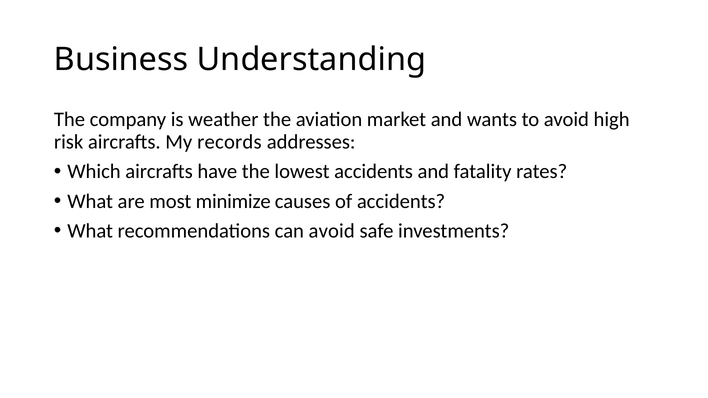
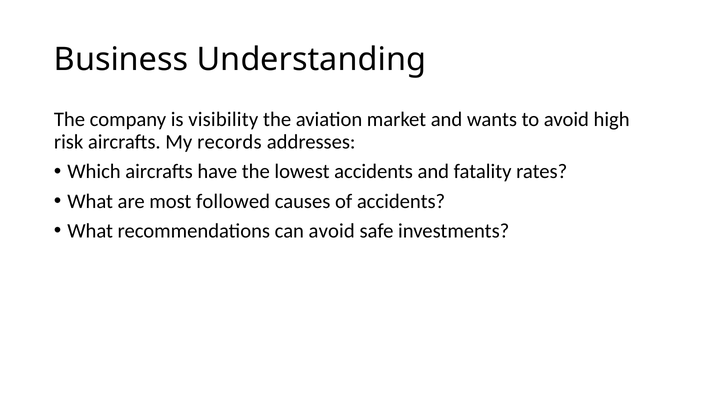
weather: weather -> visibility
minimize: minimize -> followed
